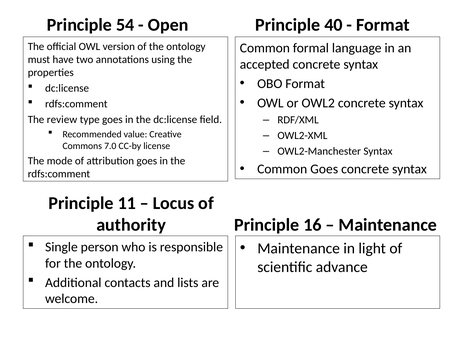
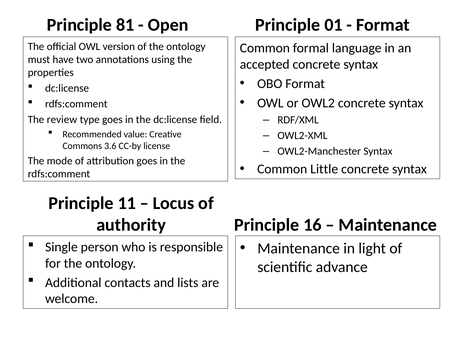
54: 54 -> 81
40: 40 -> 01
7.0: 7.0 -> 3.6
Common Goes: Goes -> Little
